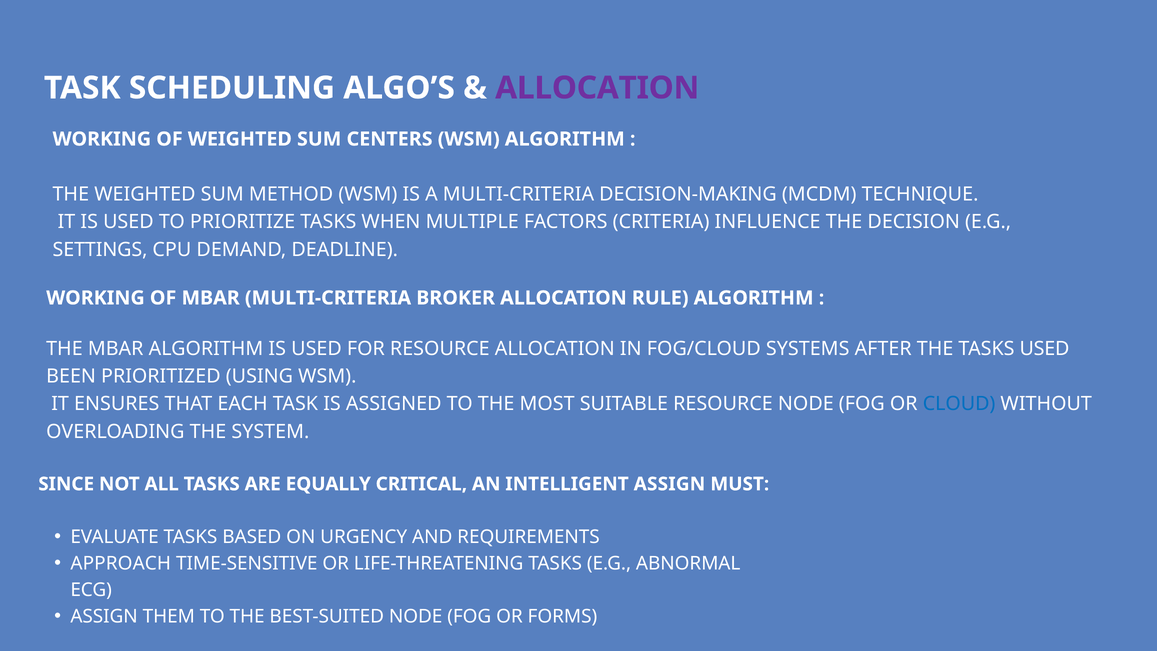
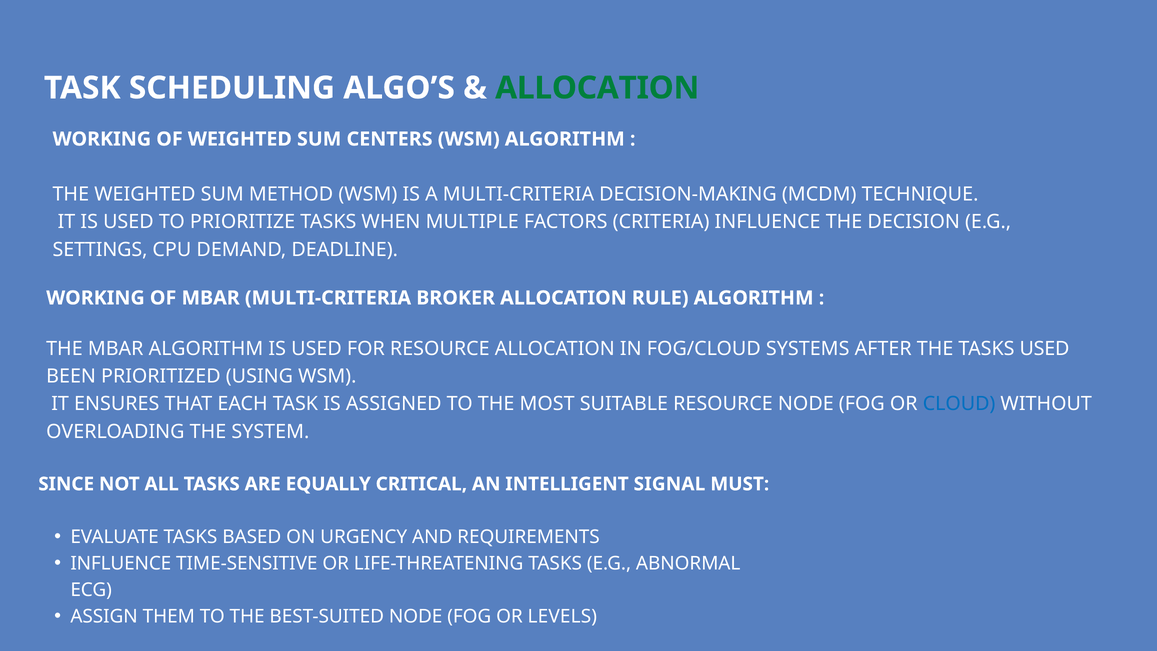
ALLOCATION at (597, 88) colour: purple -> green
INTELLIGENT ASSIGN: ASSIGN -> SIGNAL
APPROACH at (121, 563): APPROACH -> INFLUENCE
FORMS: FORMS -> LEVELS
